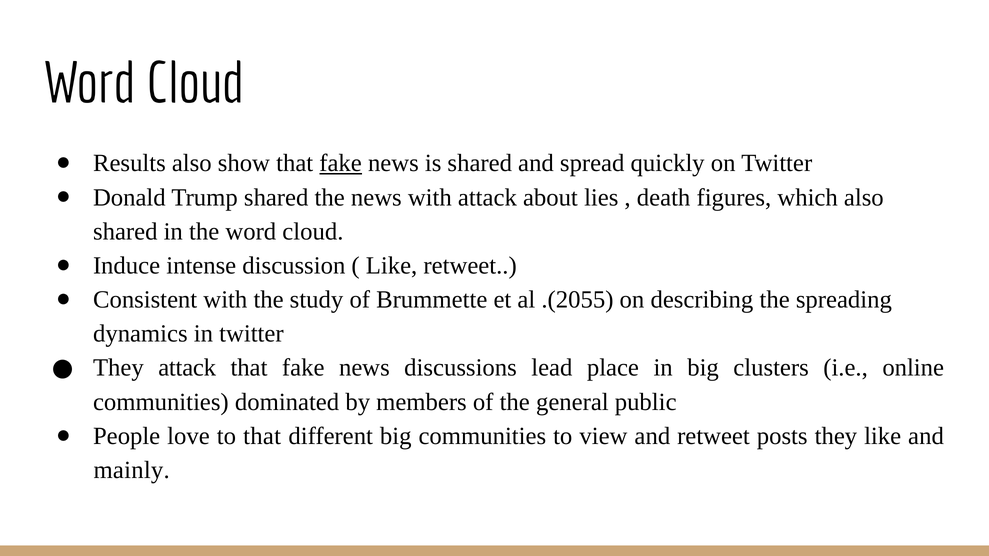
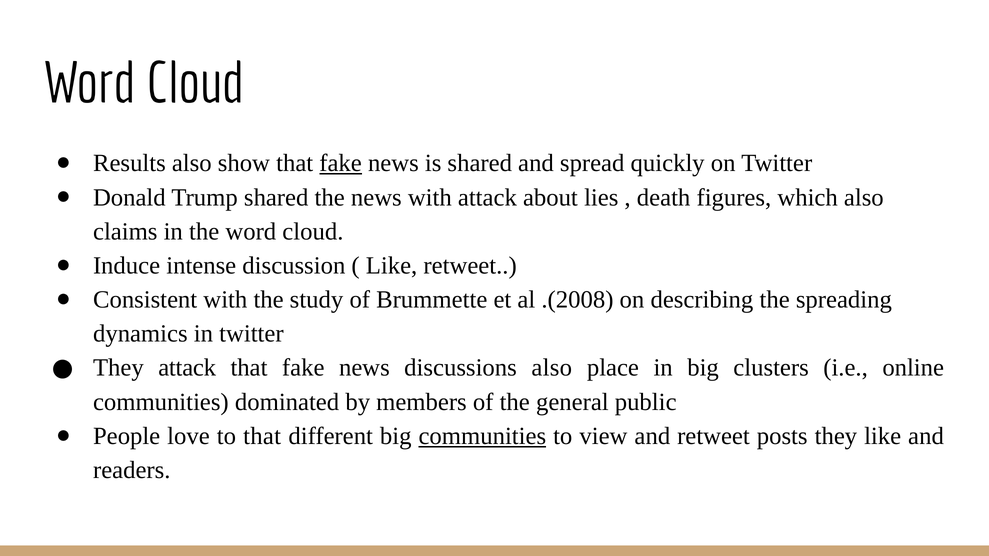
shared at (125, 232): shared -> claims
.(2055: .(2055 -> .(2008
discussions lead: lead -> also
communities at (482, 436) underline: none -> present
mainly: mainly -> readers
